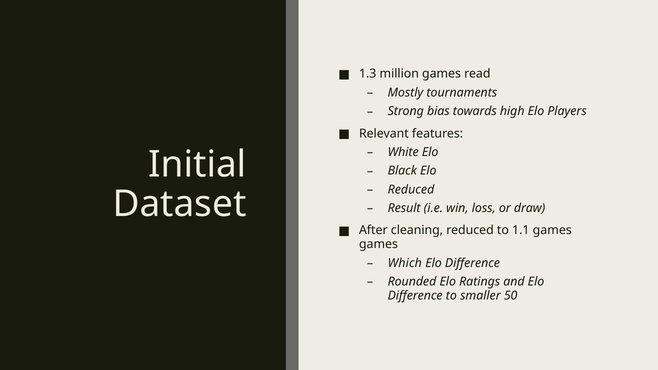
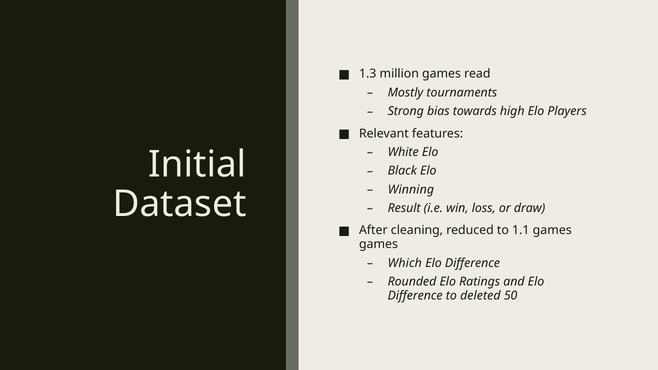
Reduced at (411, 190): Reduced -> Winning
smaller: smaller -> deleted
